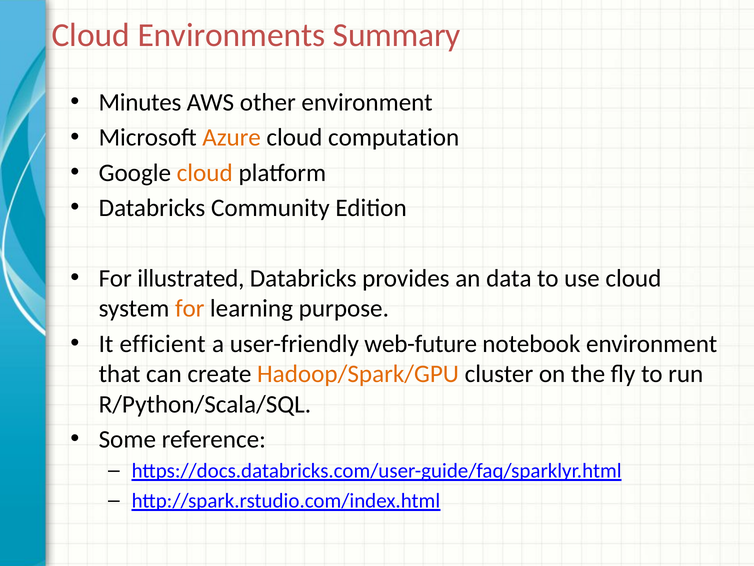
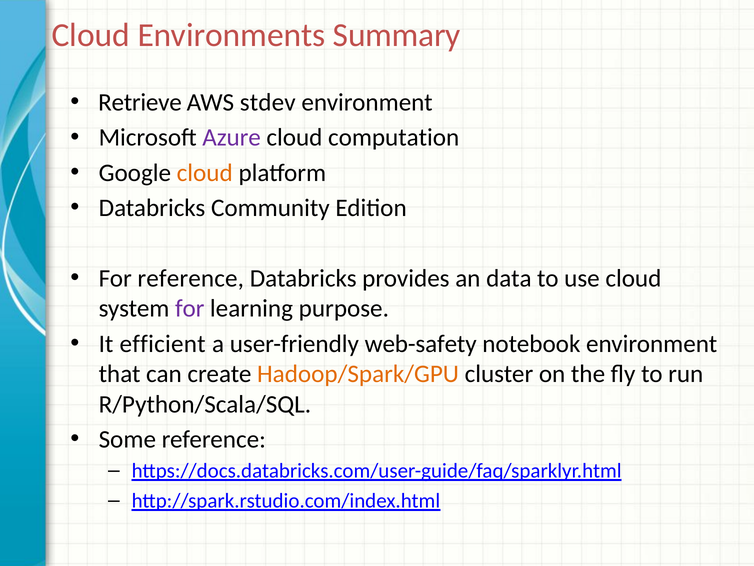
Minutes: Minutes -> Retrieve
other: other -> stdev
Azure colour: orange -> purple
For illustrated: illustrated -> reference
for at (190, 308) colour: orange -> purple
web-future: web-future -> web-safety
